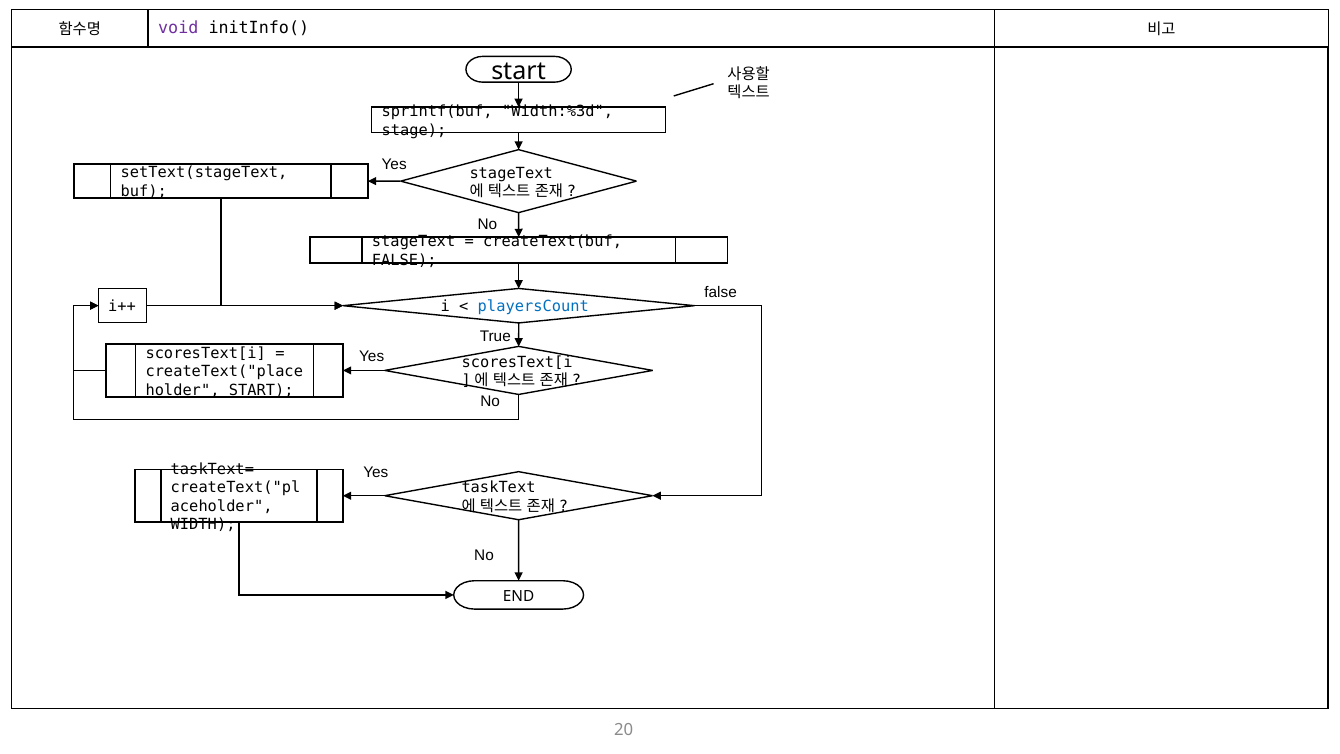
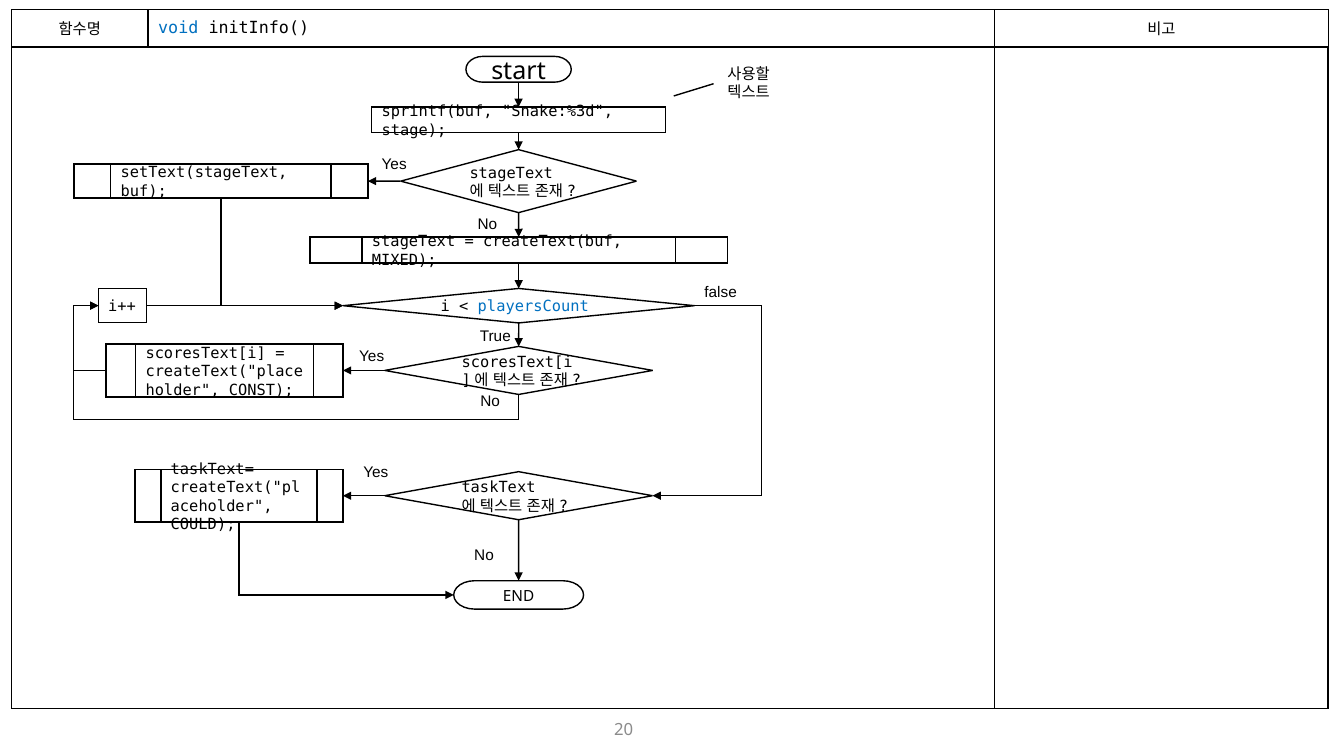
void colour: purple -> blue
Width:%3d: Width:%3d -> Snake:%3d
FALSE at (404, 260): FALSE -> MIXED
START at (261, 390): START -> CONST
WIDTH: WIDTH -> COULD
